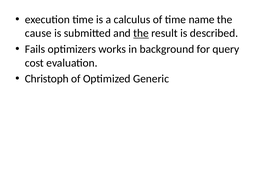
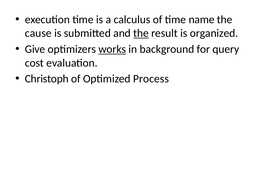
described: described -> organized
Fails: Fails -> Give
works underline: none -> present
Generic: Generic -> Process
